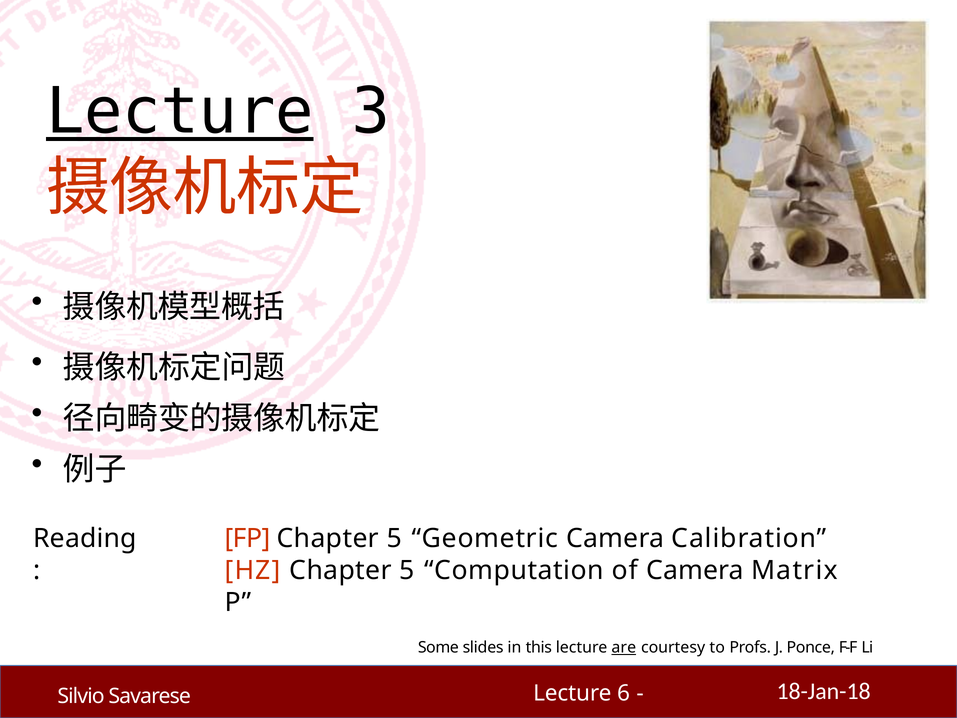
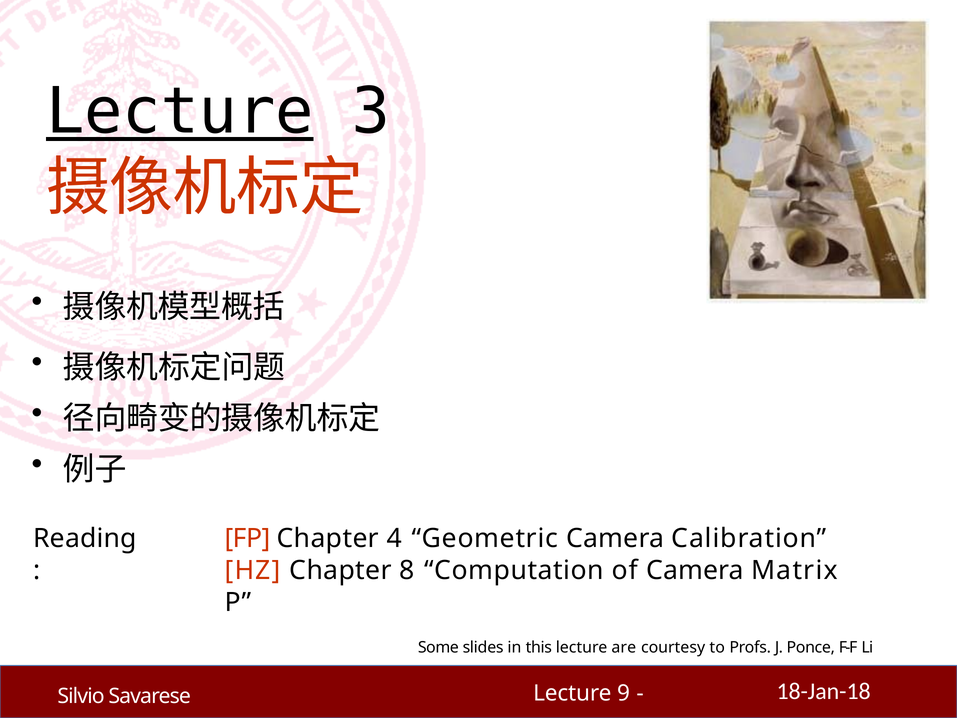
FP Chapter 5: 5 -> 4
HZ Chapter 5: 5 -> 8
are underline: present -> none
6: 6 -> 9
